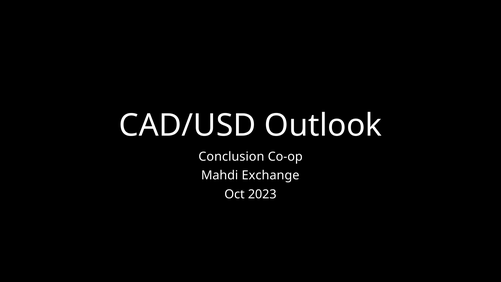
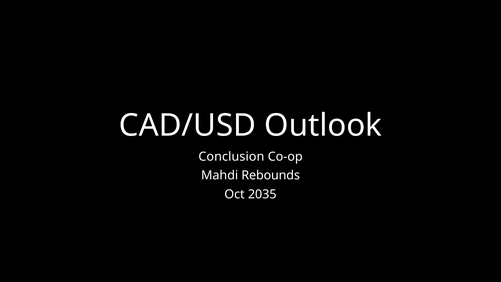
Exchange: Exchange -> Rebounds
2023: 2023 -> 2035
